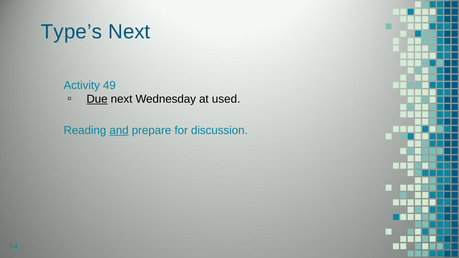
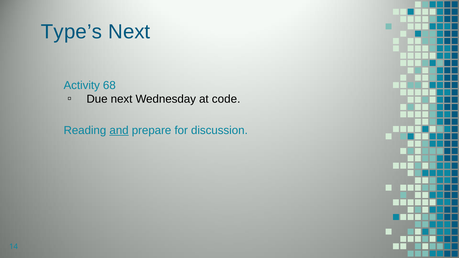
49: 49 -> 68
Due underline: present -> none
used: used -> code
